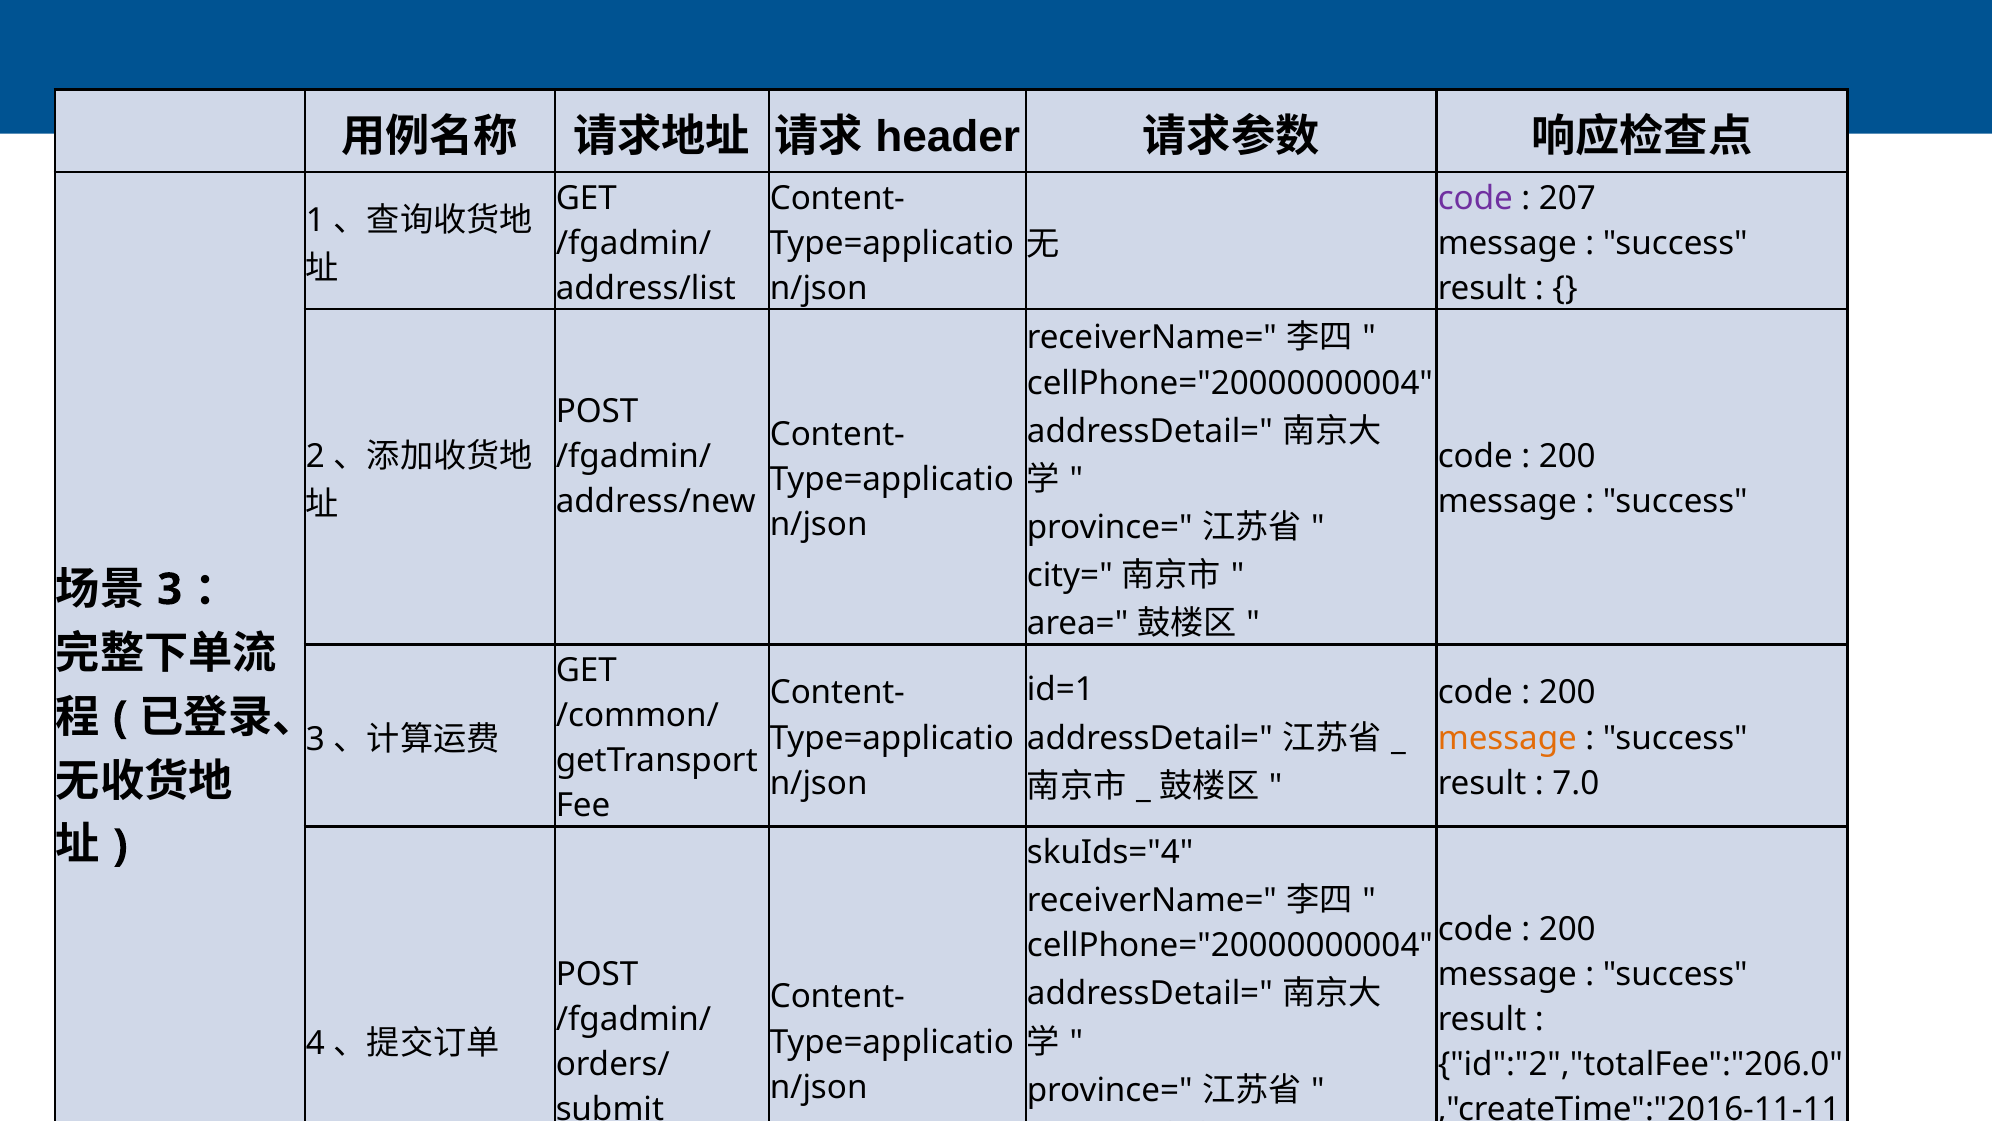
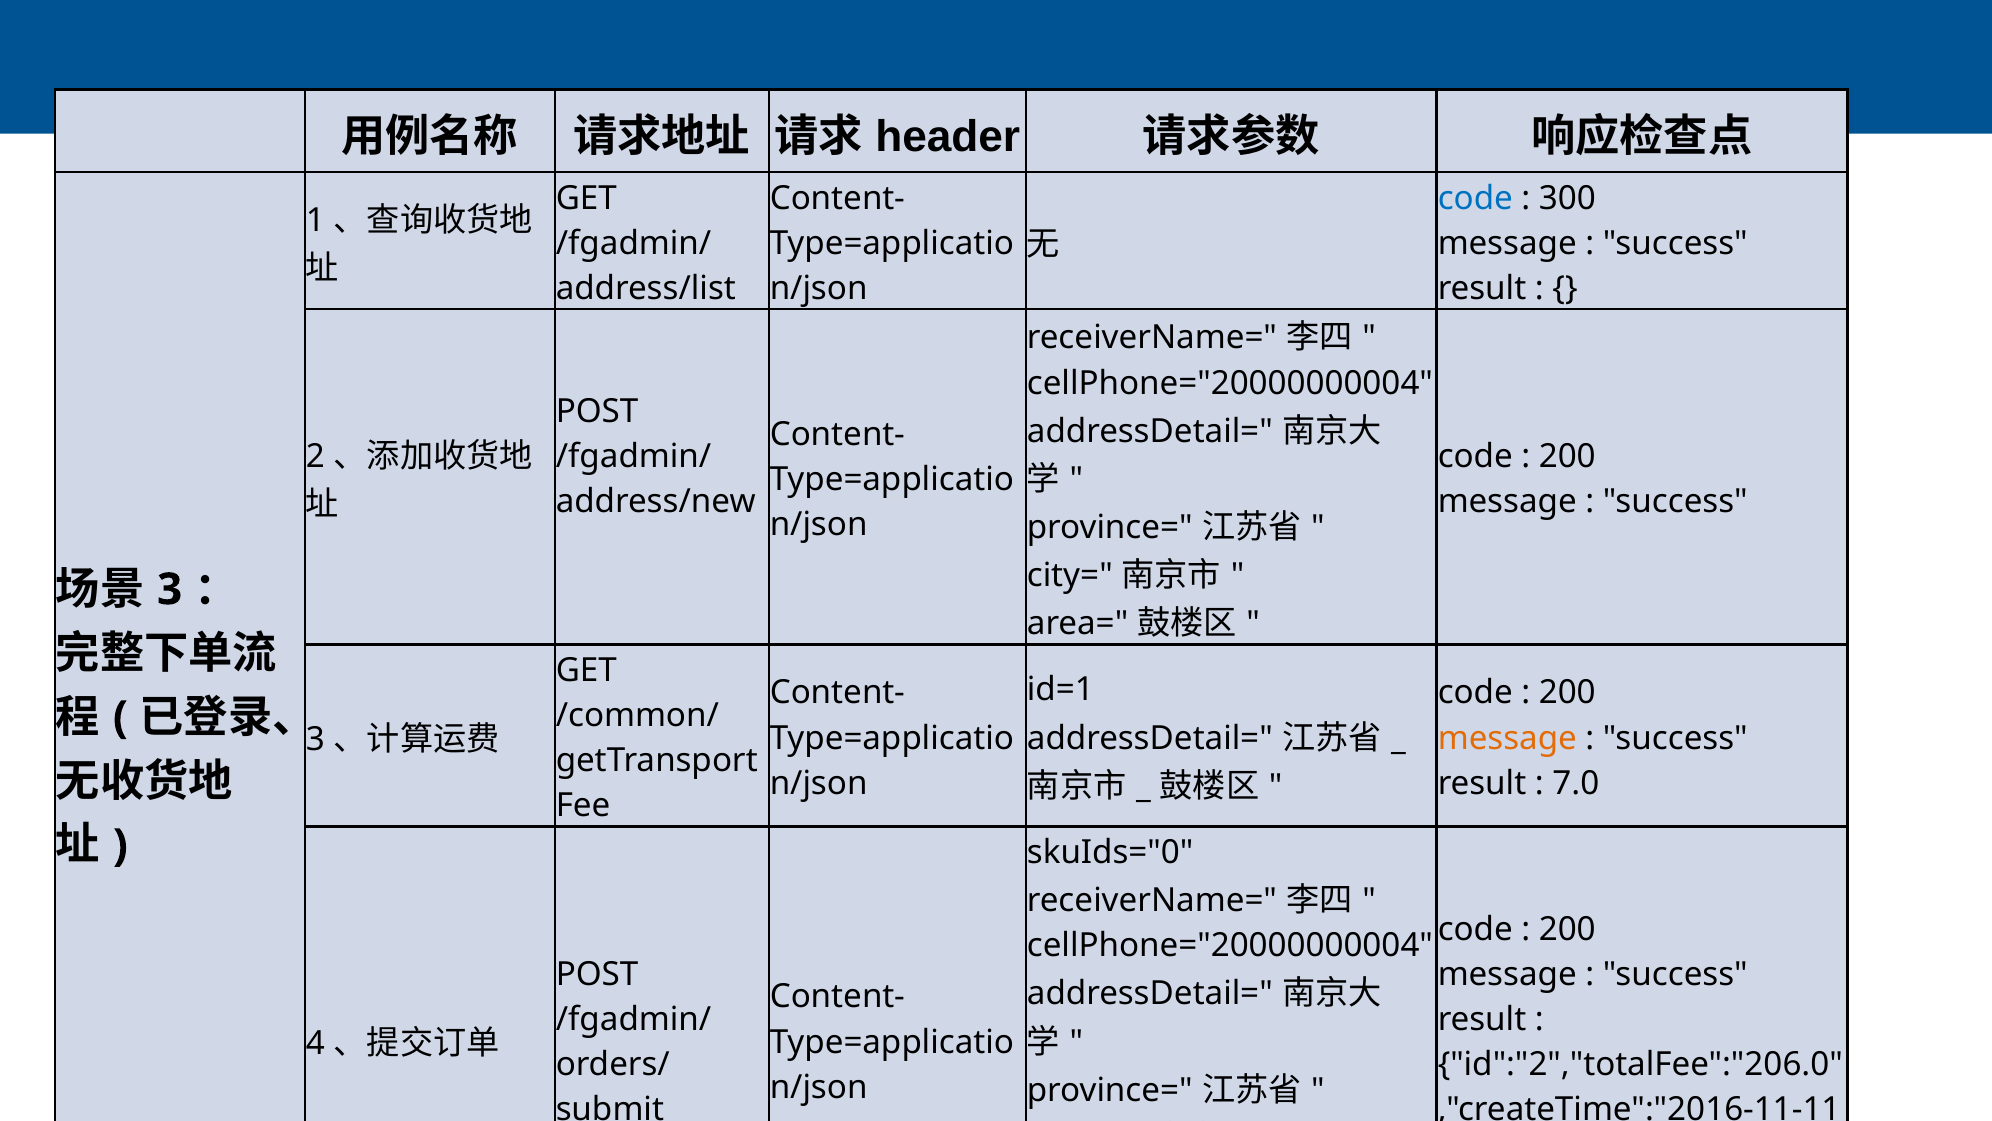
code at (1475, 198) colour: purple -> blue
207: 207 -> 300
skuIds="4: skuIds="4 -> skuIds="0
